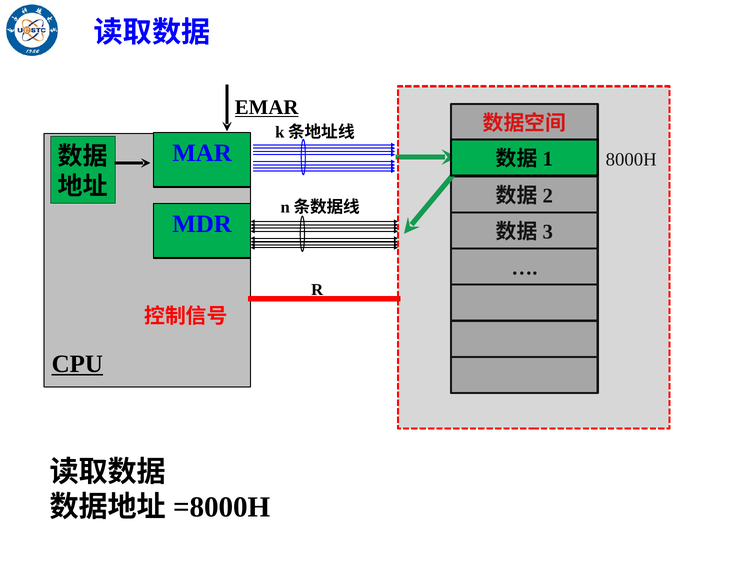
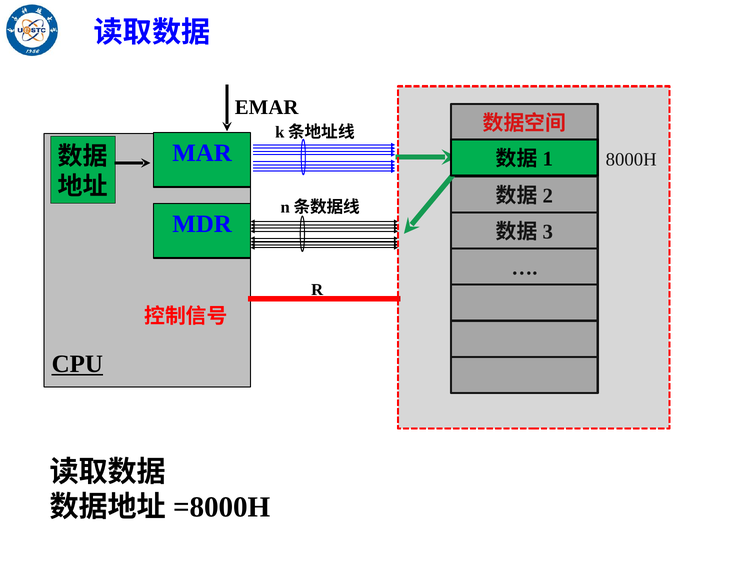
EMAR underline: present -> none
